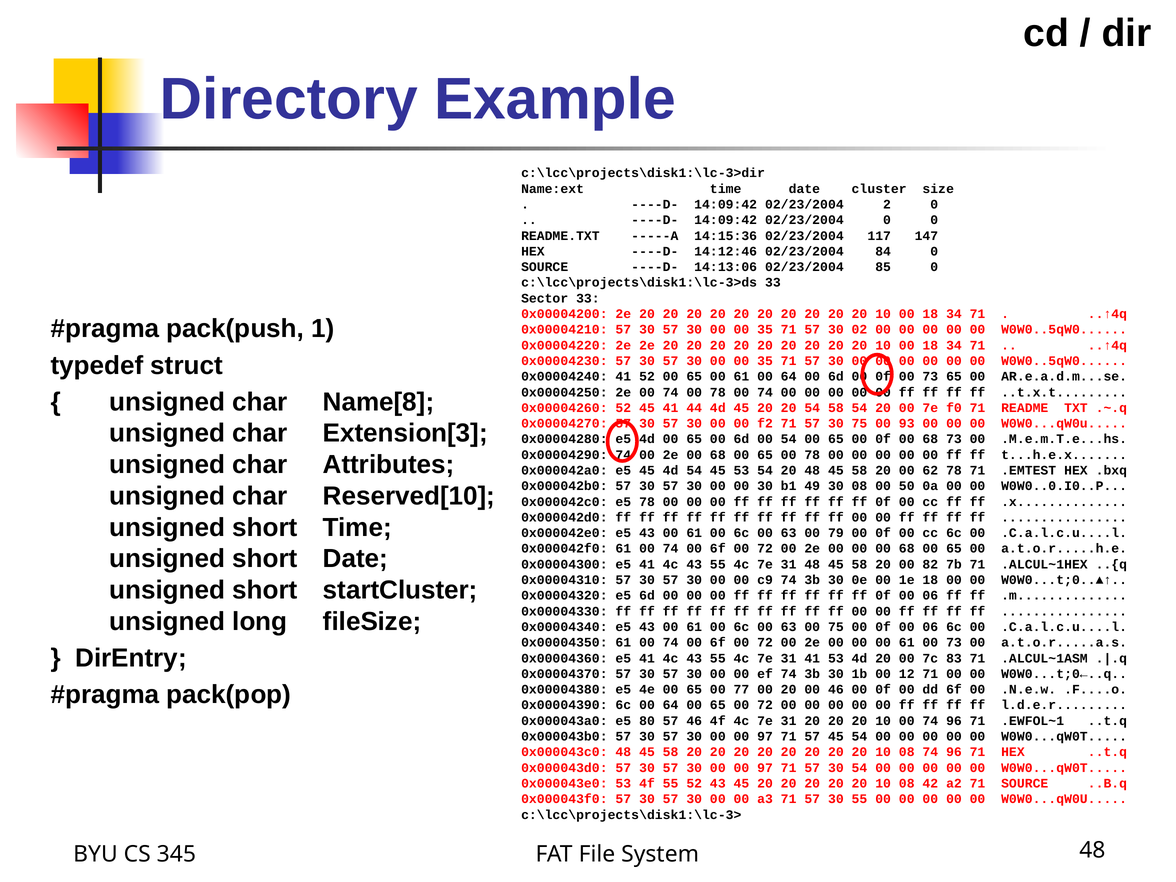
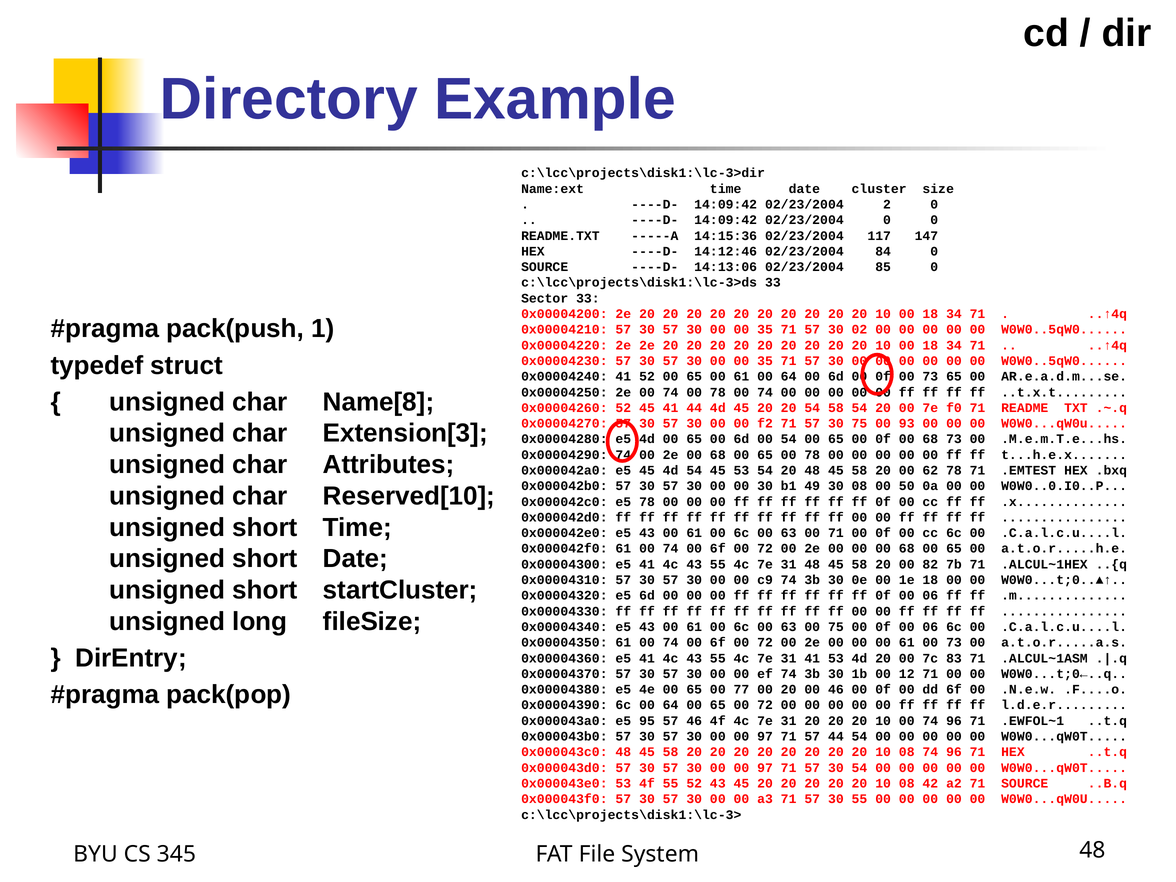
00 79: 79 -> 71
80: 80 -> 95
57 45: 45 -> 44
